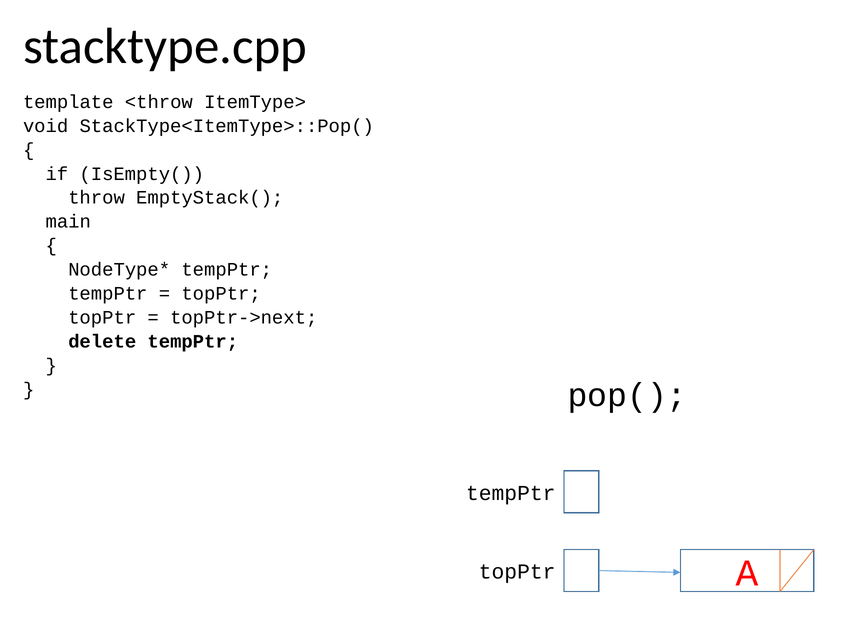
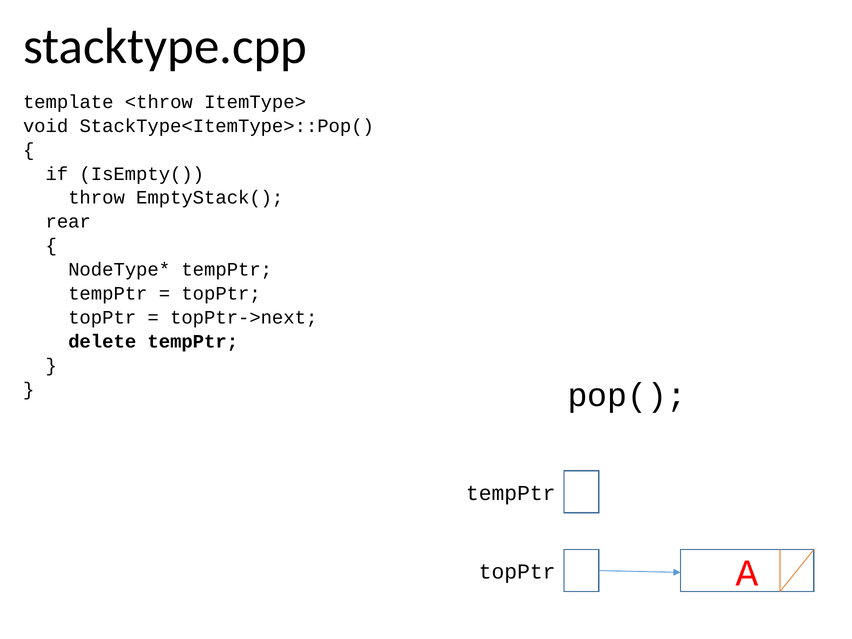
main: main -> rear
